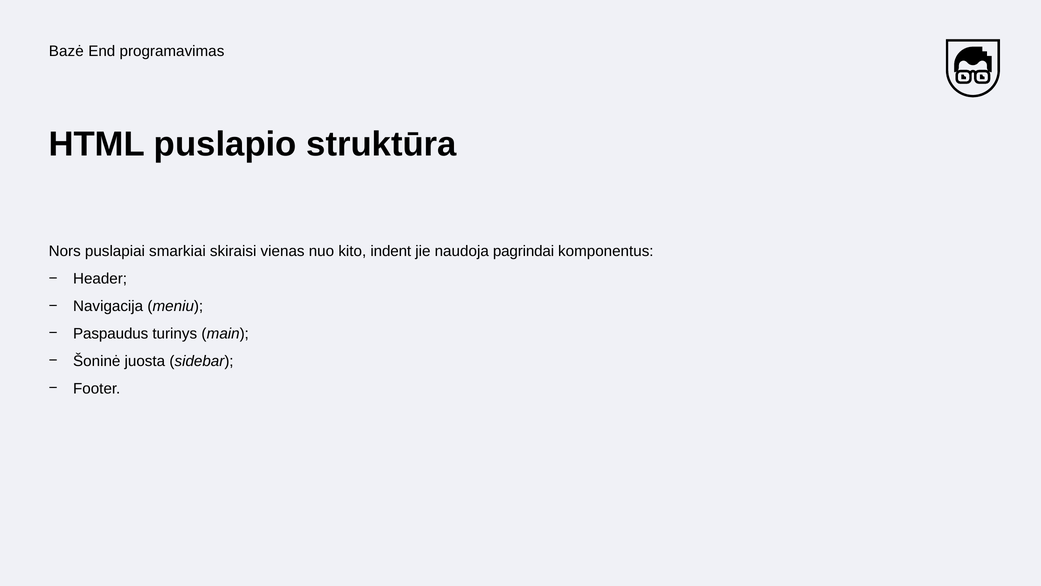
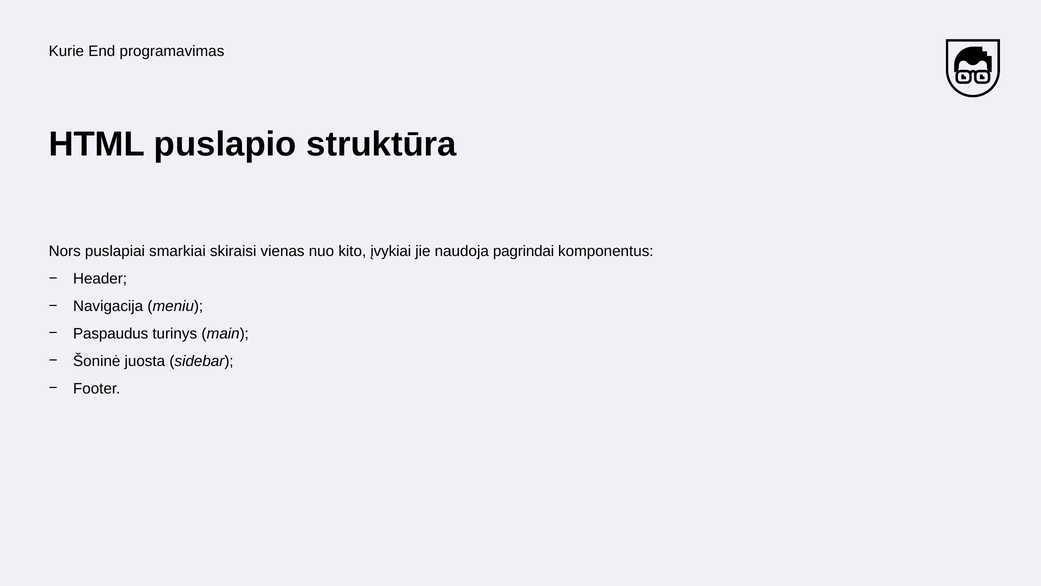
Bazė: Bazė -> Kurie
indent: indent -> įvykiai
